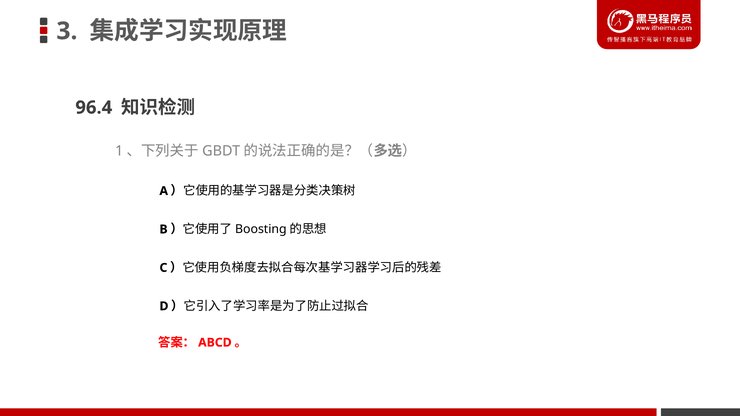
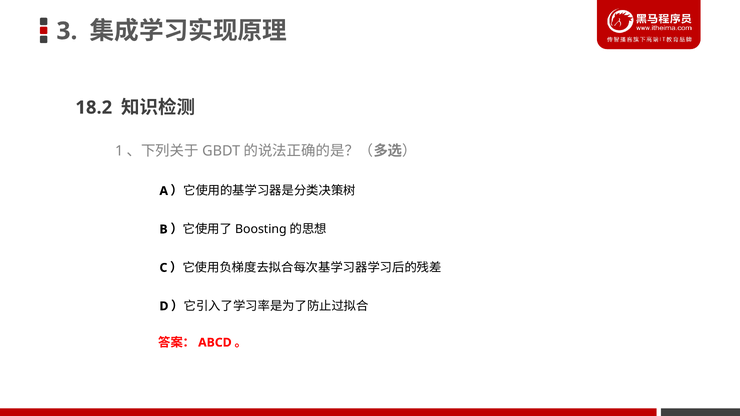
96.4: 96.4 -> 18.2
